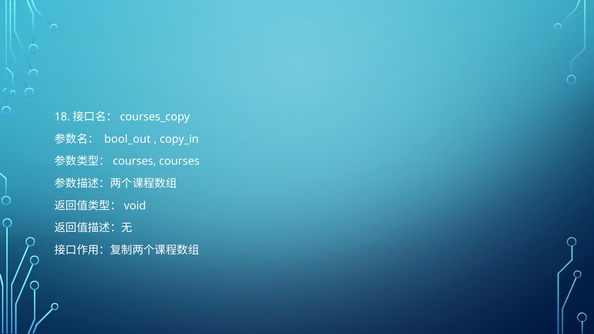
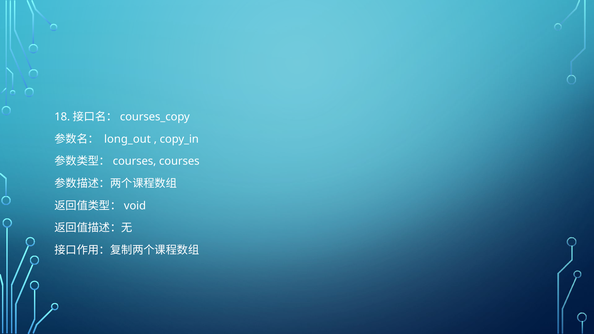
bool_out: bool_out -> long_out
